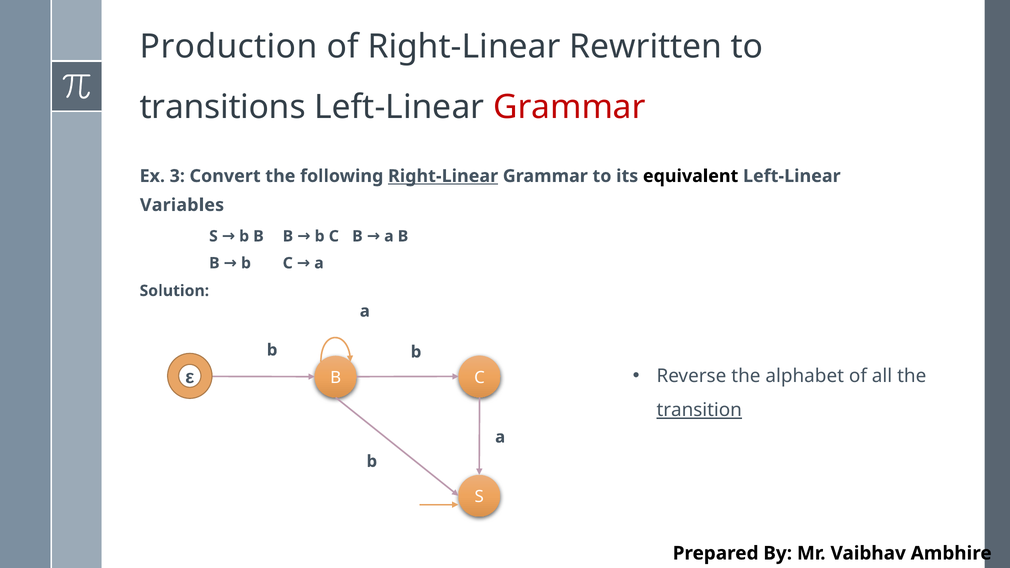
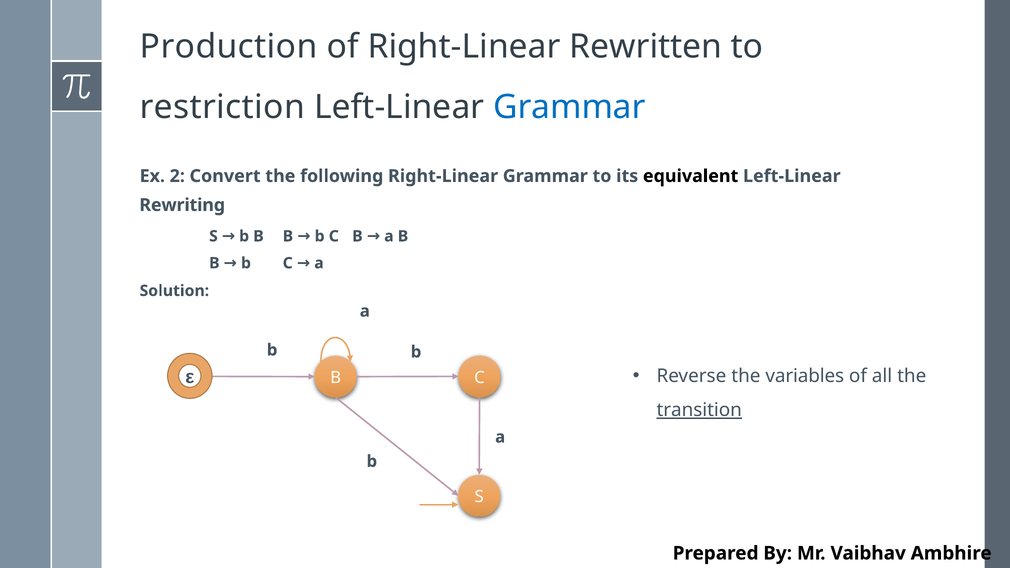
transitions: transitions -> restriction
Grammar at (569, 107) colour: red -> blue
3: 3 -> 2
Right-Linear at (443, 176) underline: present -> none
Variables: Variables -> Rewriting
alphabet: alphabet -> variables
